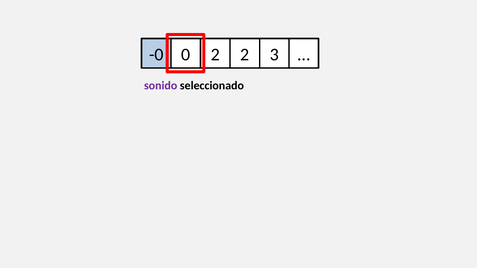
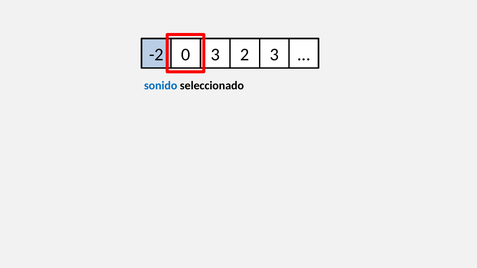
-0: -0 -> -2
0 2: 2 -> 3
sonido colour: purple -> blue
